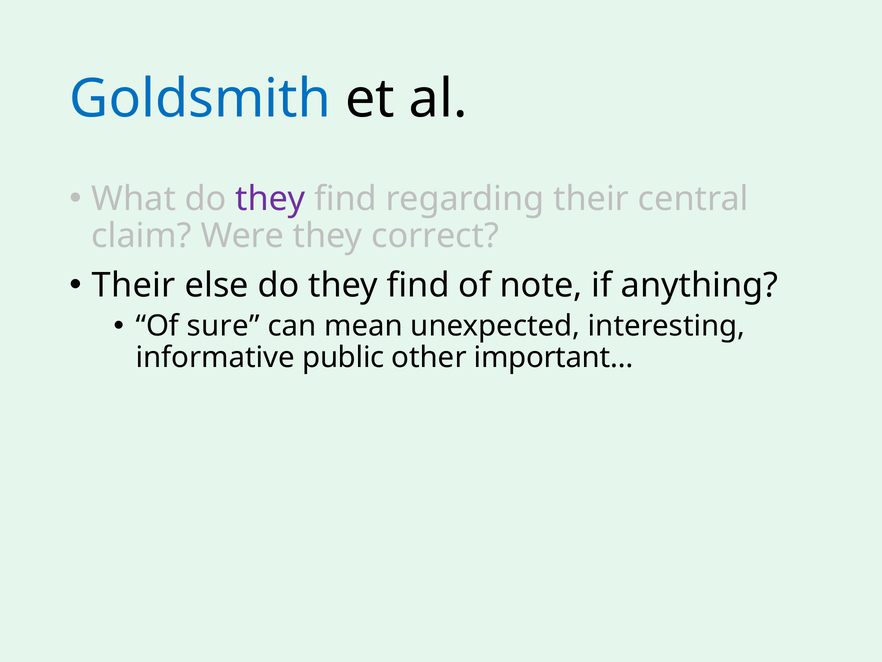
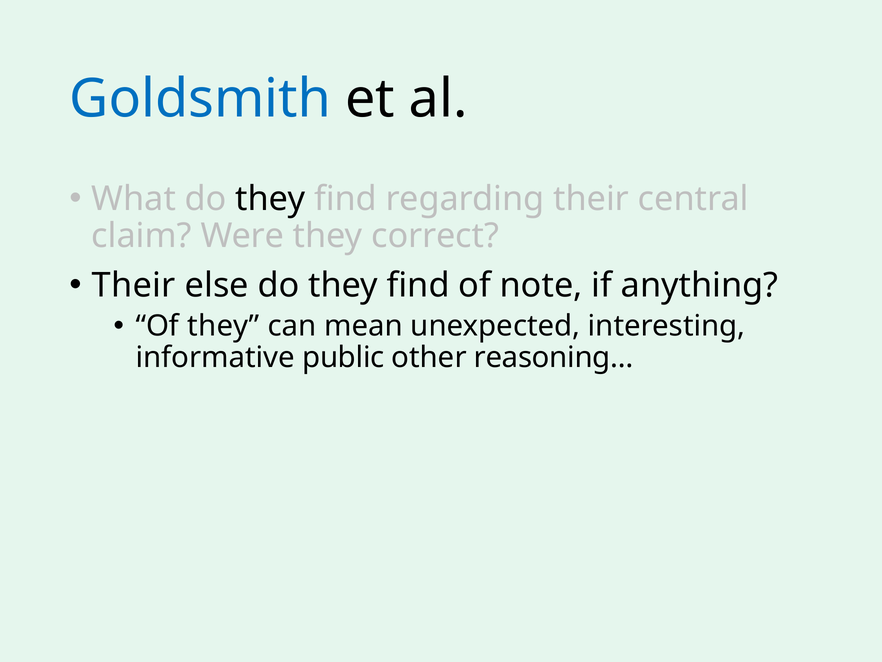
they at (270, 199) colour: purple -> black
Of sure: sure -> they
important…: important… -> reasoning…
